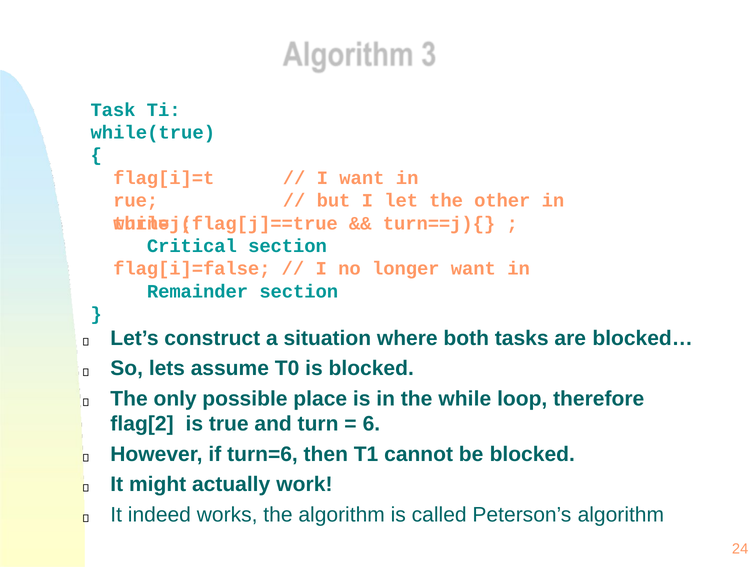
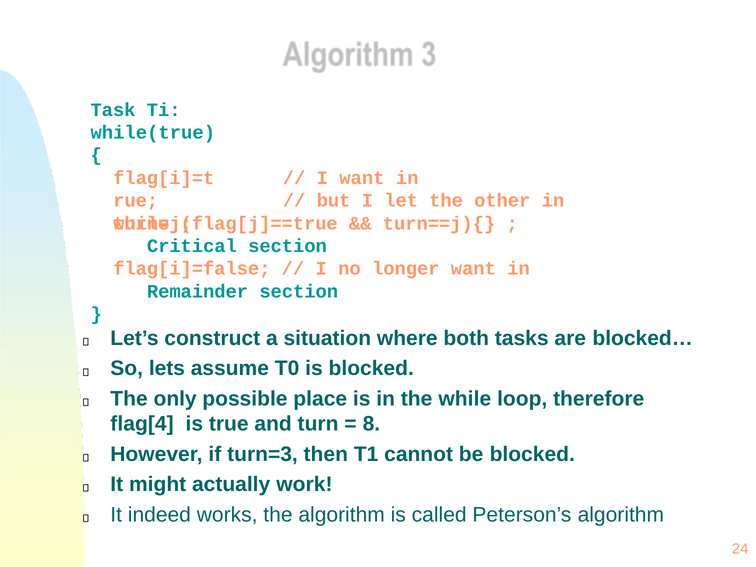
flag[2: flag[2 -> flag[4
6: 6 -> 8
turn=6: turn=6 -> turn=3
